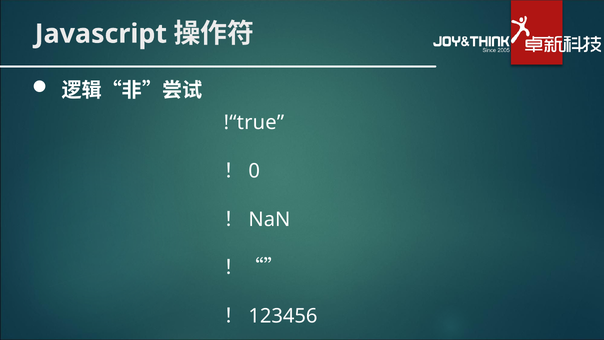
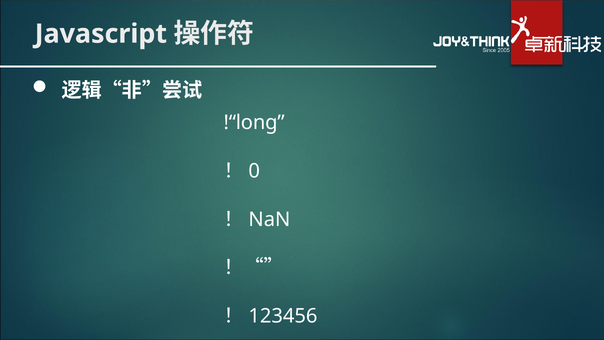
!“true: !“true -> !“long
